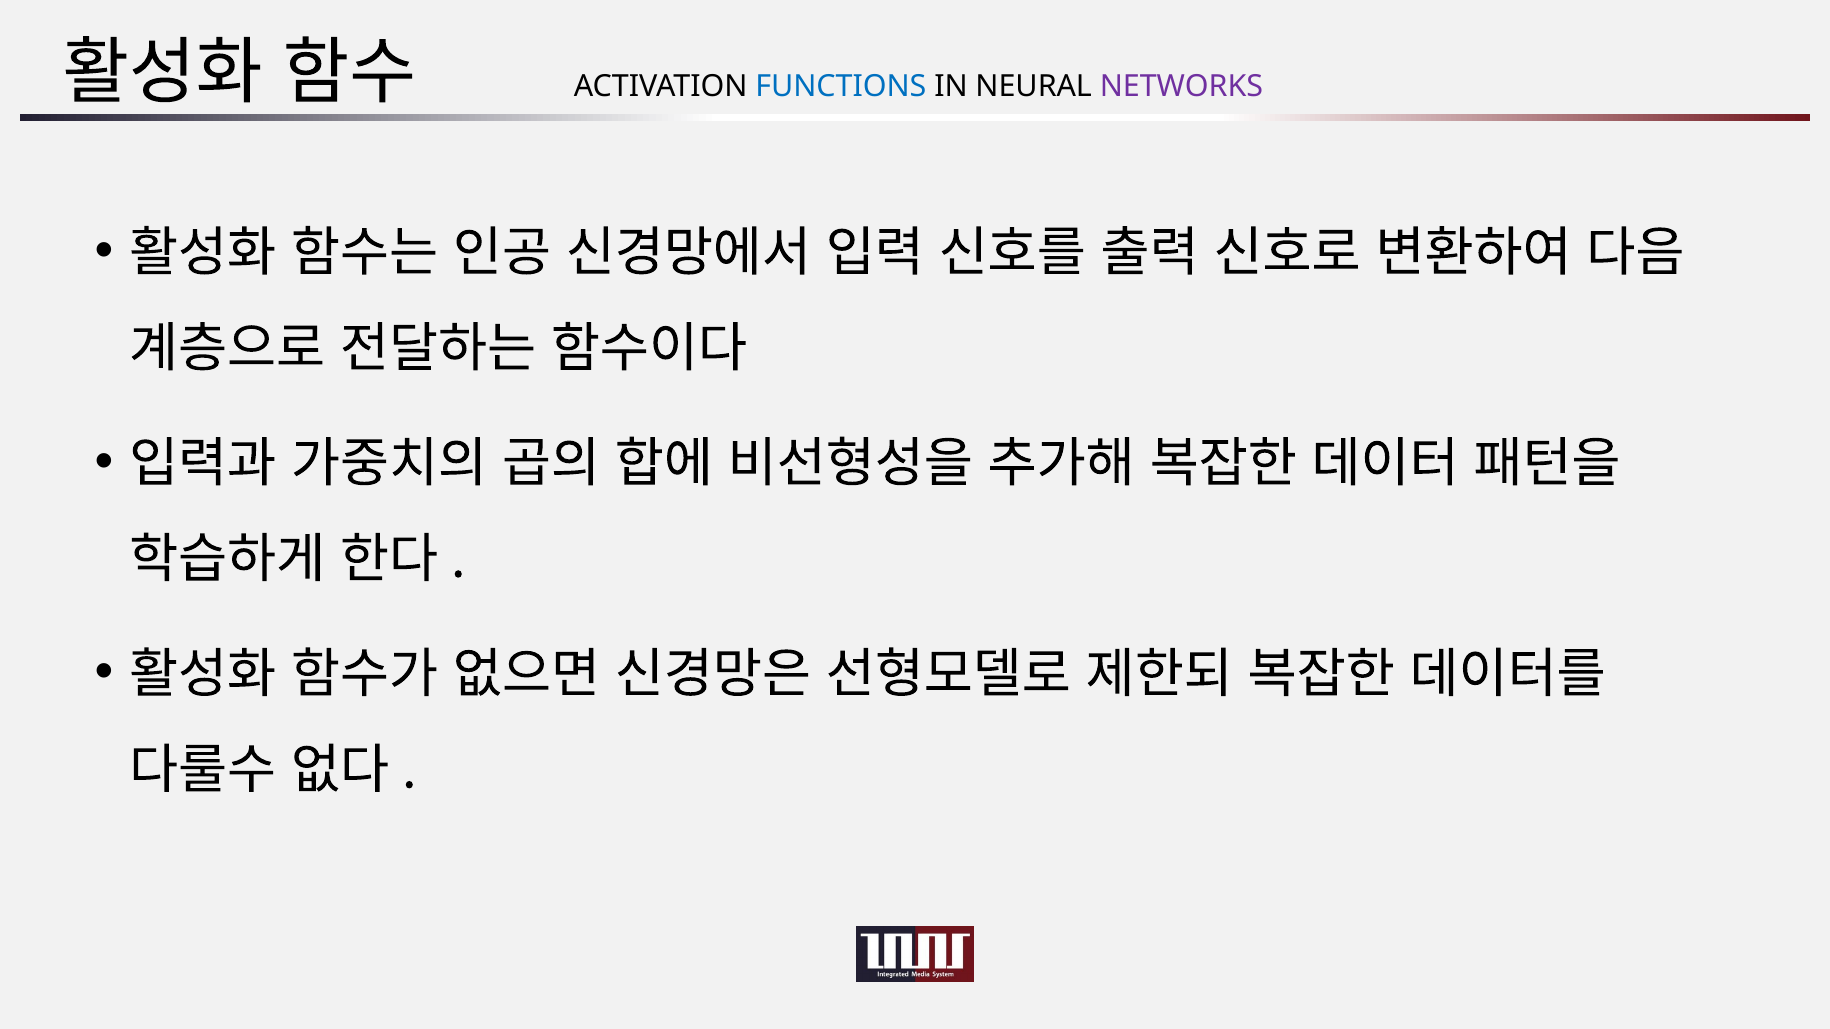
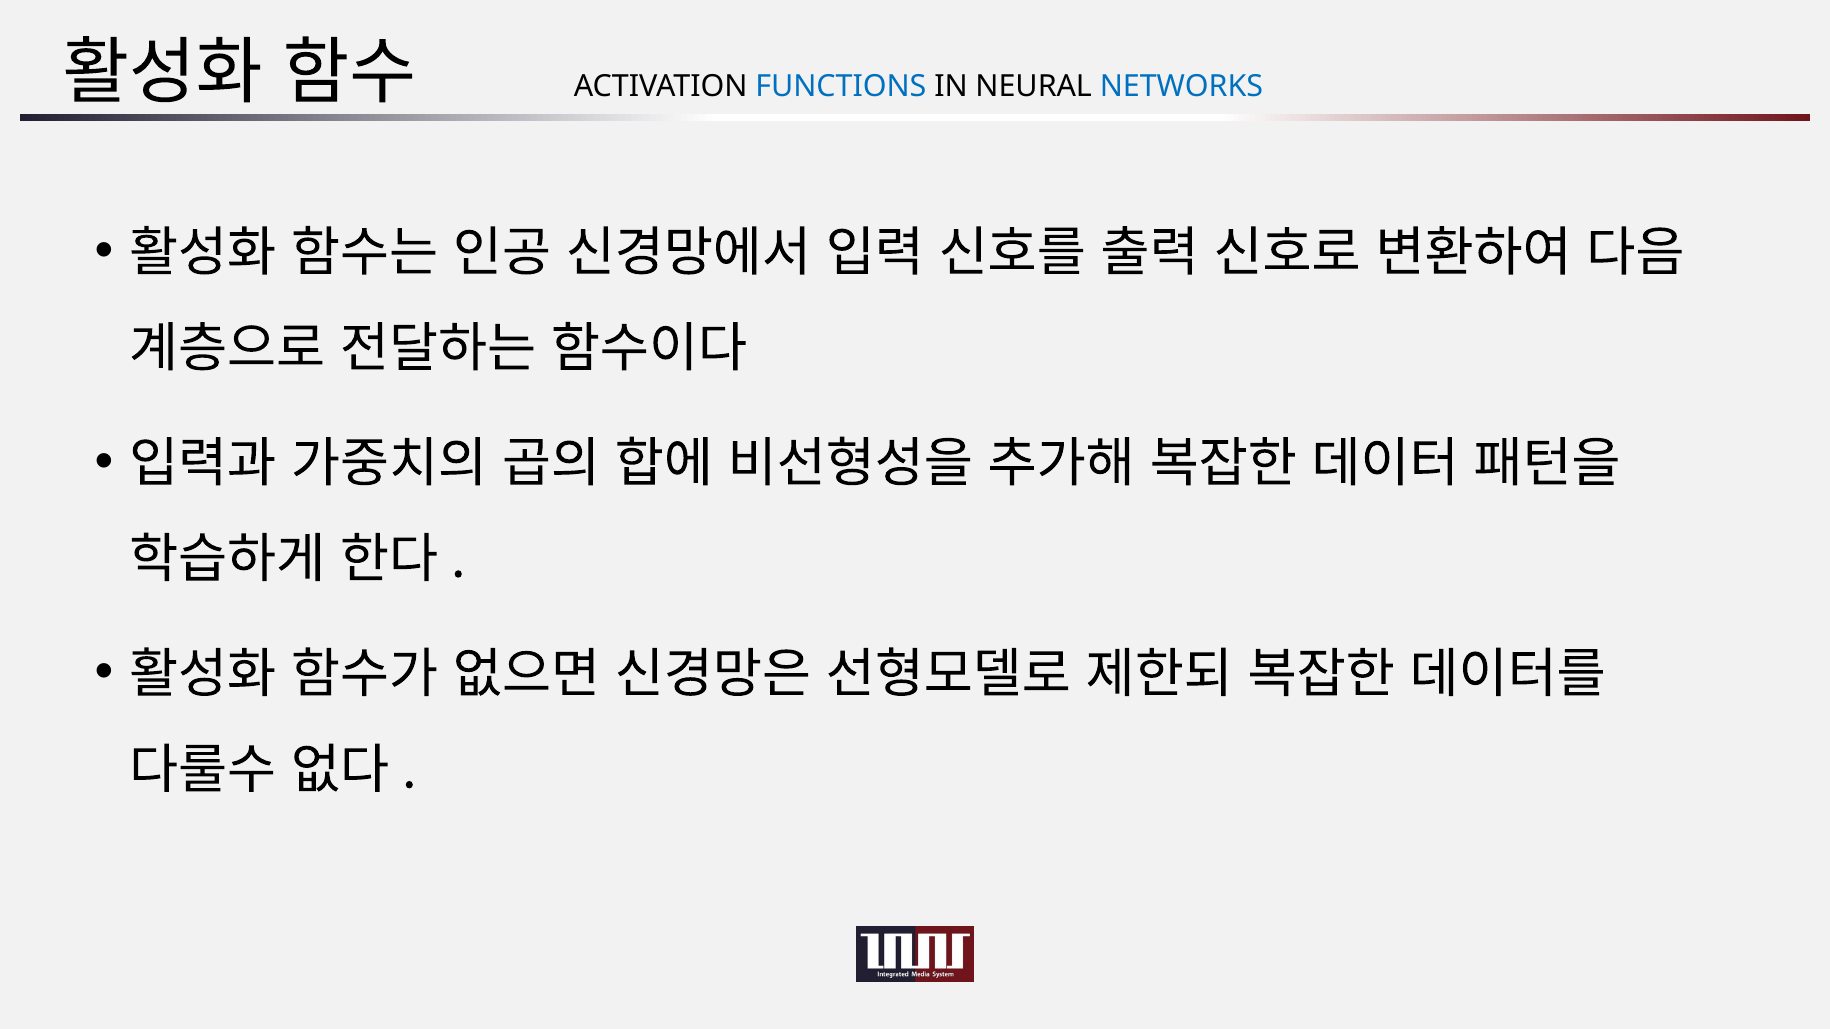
NETWORKS colour: purple -> blue
